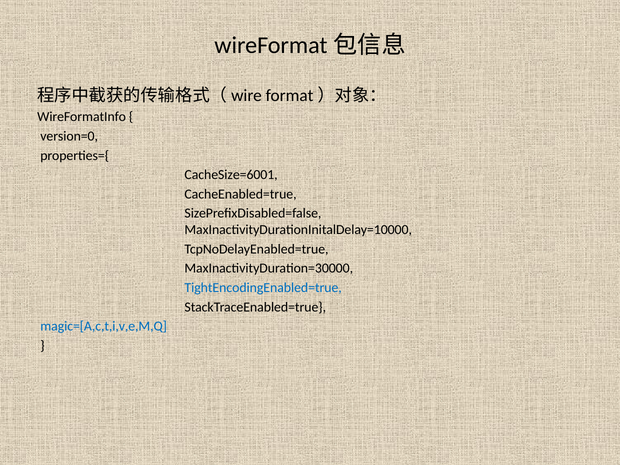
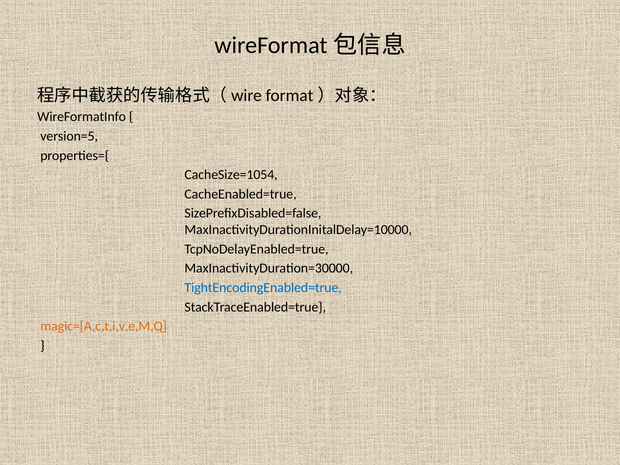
version=0: version=0 -> version=5
CacheSize=6001: CacheSize=6001 -> CacheSize=1054
magic=[A,c,t,i,v,e,M,Q colour: blue -> orange
